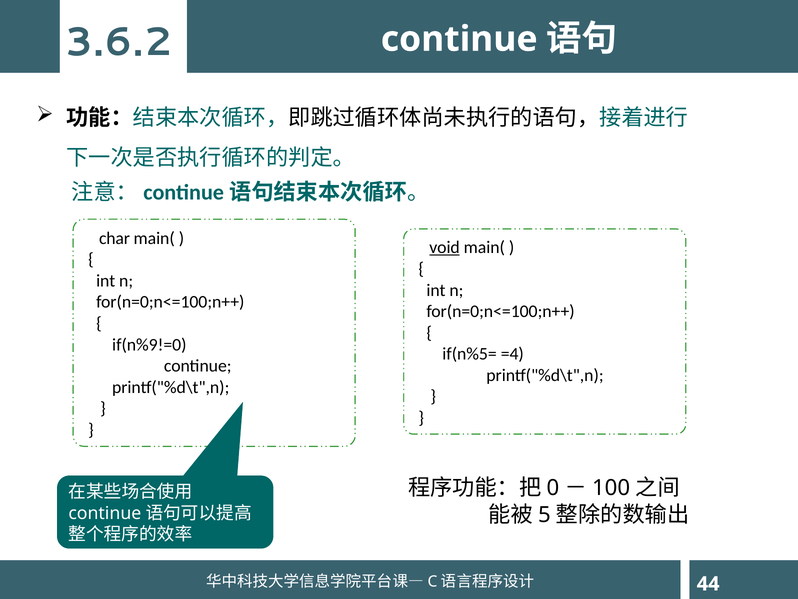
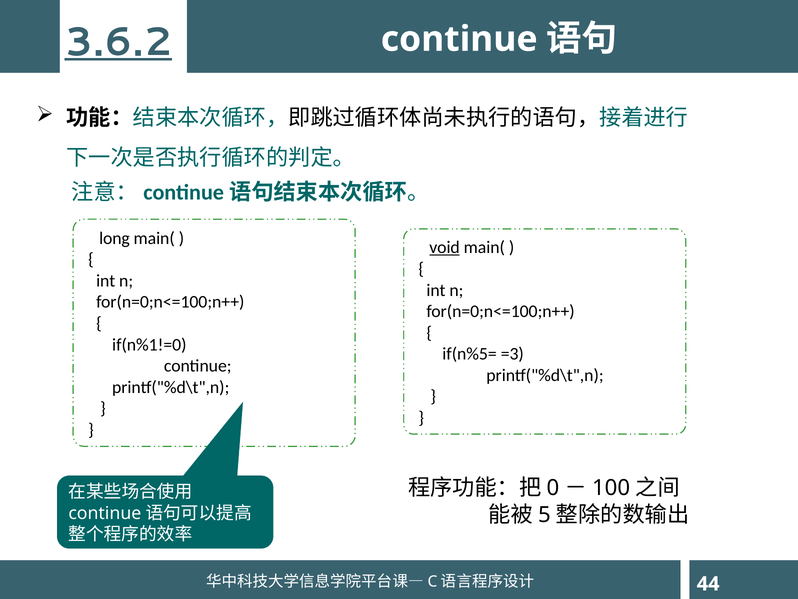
3.6.2 underline: none -> present
char: char -> long
if(n%9!=0: if(n%9!=0 -> if(n%1!=0
=4: =4 -> =3
